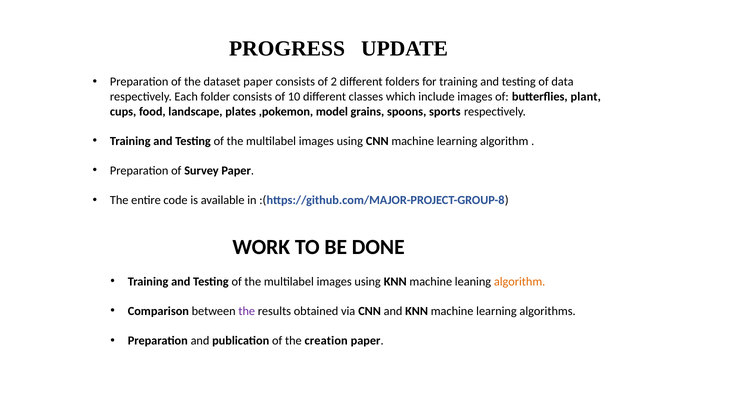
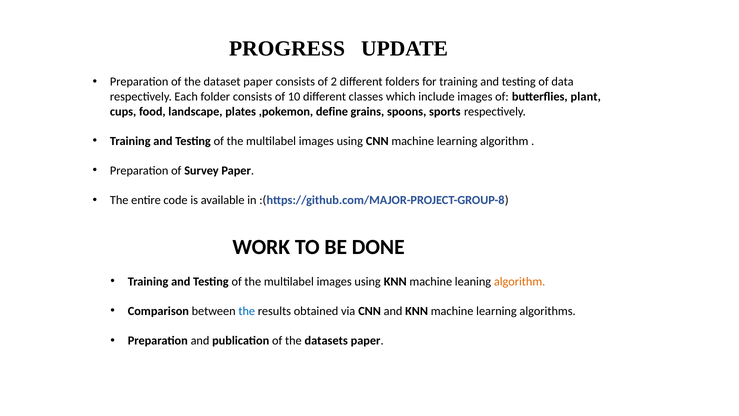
model: model -> define
the at (247, 311) colour: purple -> blue
creation: creation -> datasets
